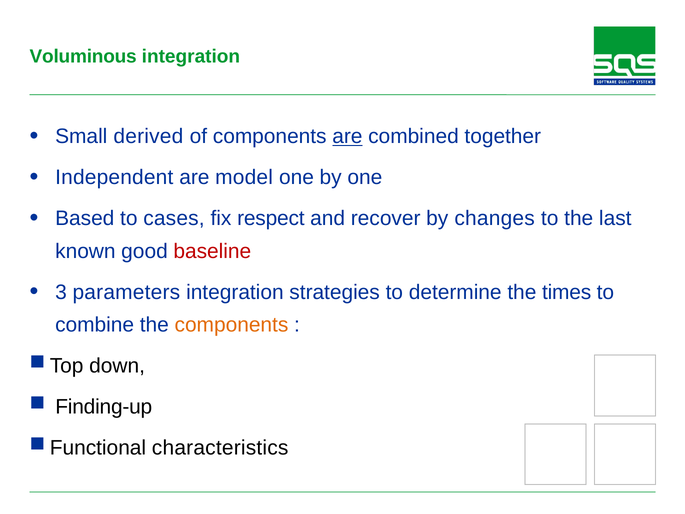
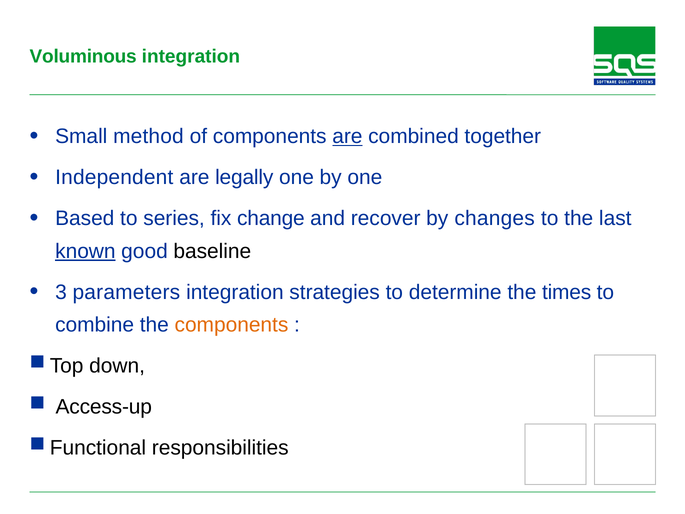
derived: derived -> method
model: model -> legally
cases: cases -> series
respect: respect -> change
known underline: none -> present
baseline colour: red -> black
Finding-up: Finding-up -> Access-up
characteristics: characteristics -> responsibilities
